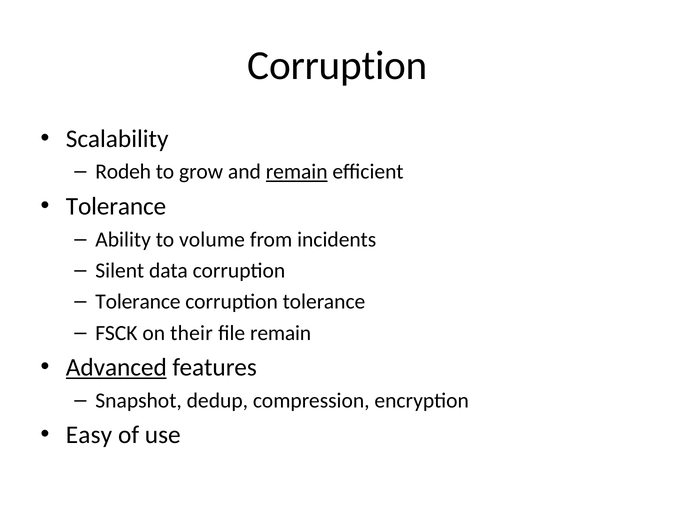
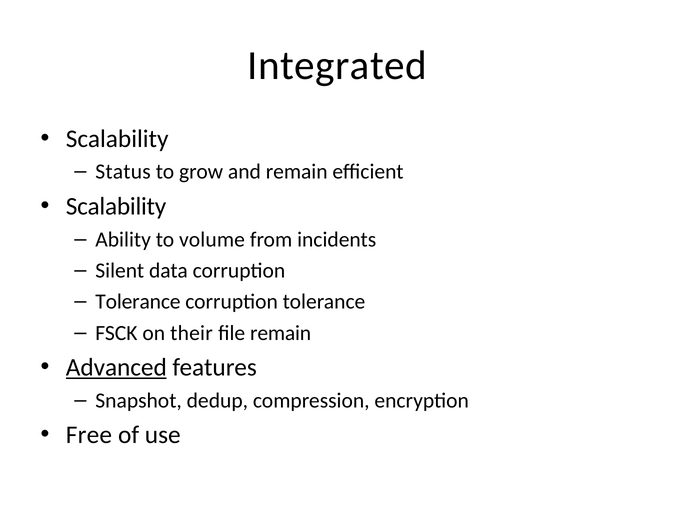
Corruption at (337, 65): Corruption -> Integrated
Rodeh: Rodeh -> Status
remain at (297, 172) underline: present -> none
Tolerance at (116, 206): Tolerance -> Scalability
Easy: Easy -> Free
